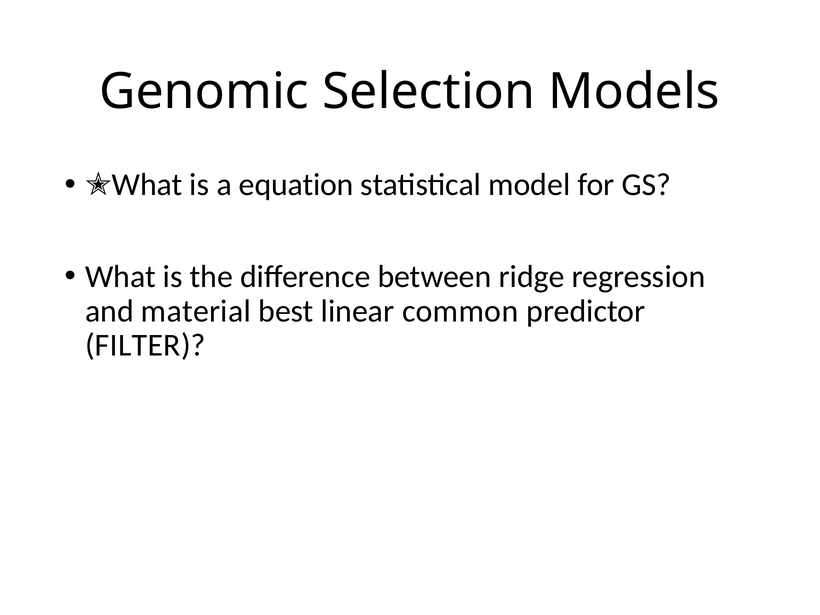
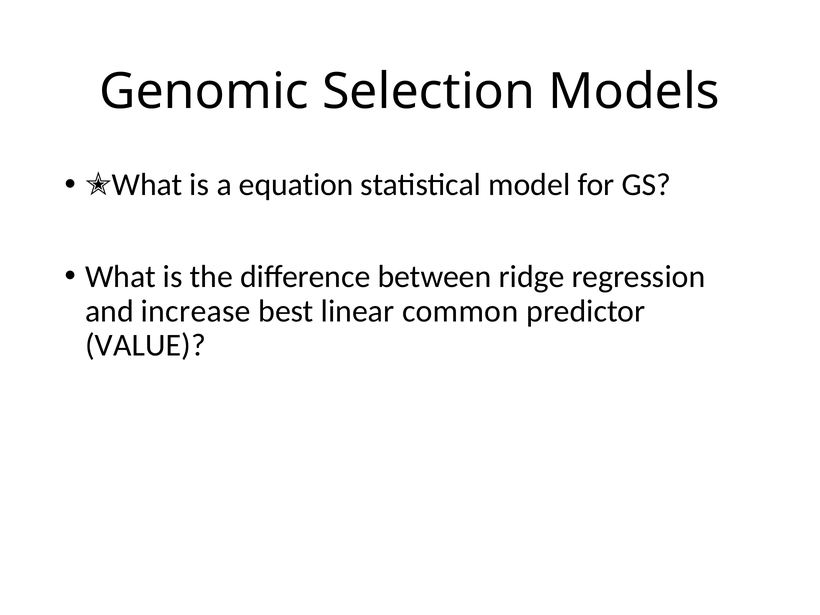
material: material -> increase
FILTER: FILTER -> VALUE
